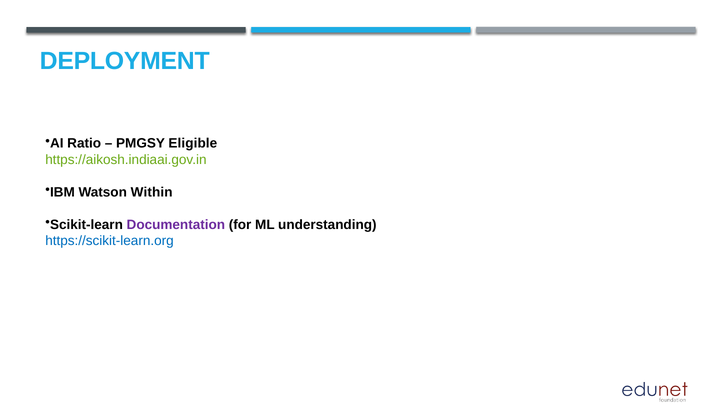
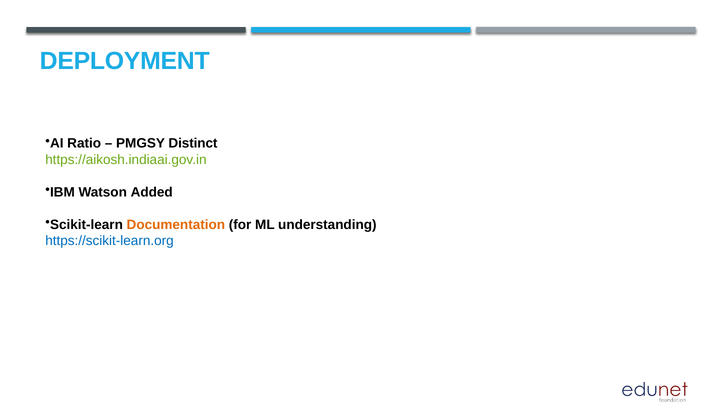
Eligible: Eligible -> Distinct
Within: Within -> Added
Documentation colour: purple -> orange
